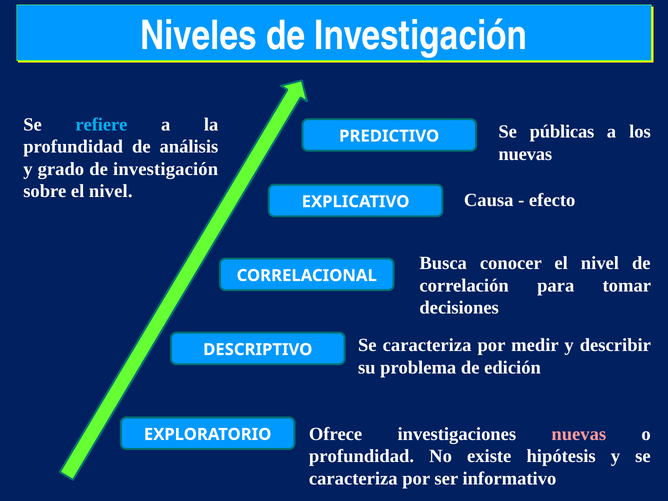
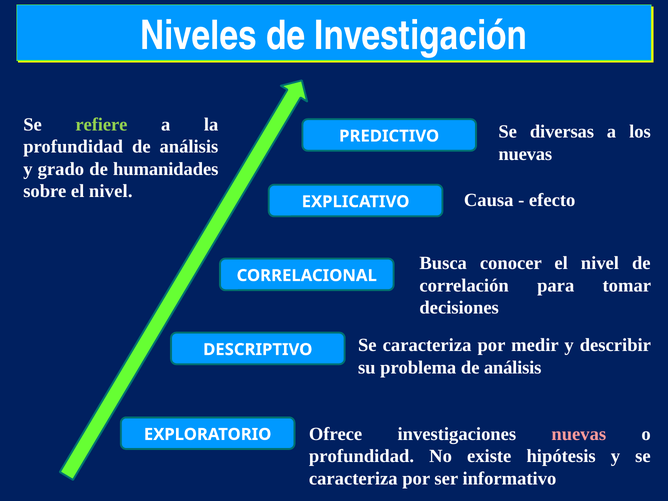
refiere colour: light blue -> light green
públicas: públicas -> diversas
grado de investigación: investigación -> humanidades
problema de edición: edición -> análisis
